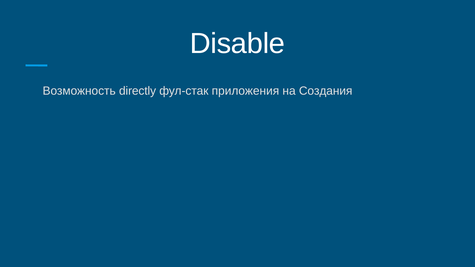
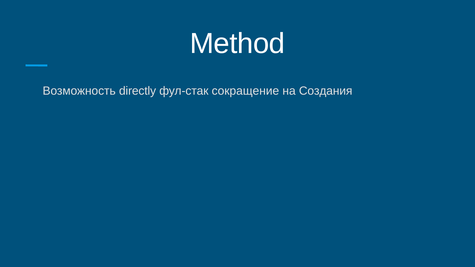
Disable: Disable -> Method
приложения: приложения -> сокращение
